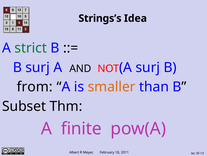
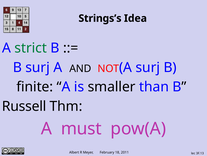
from: from -> finite
smaller colour: orange -> black
Subset: Subset -> Russell
finite: finite -> must
